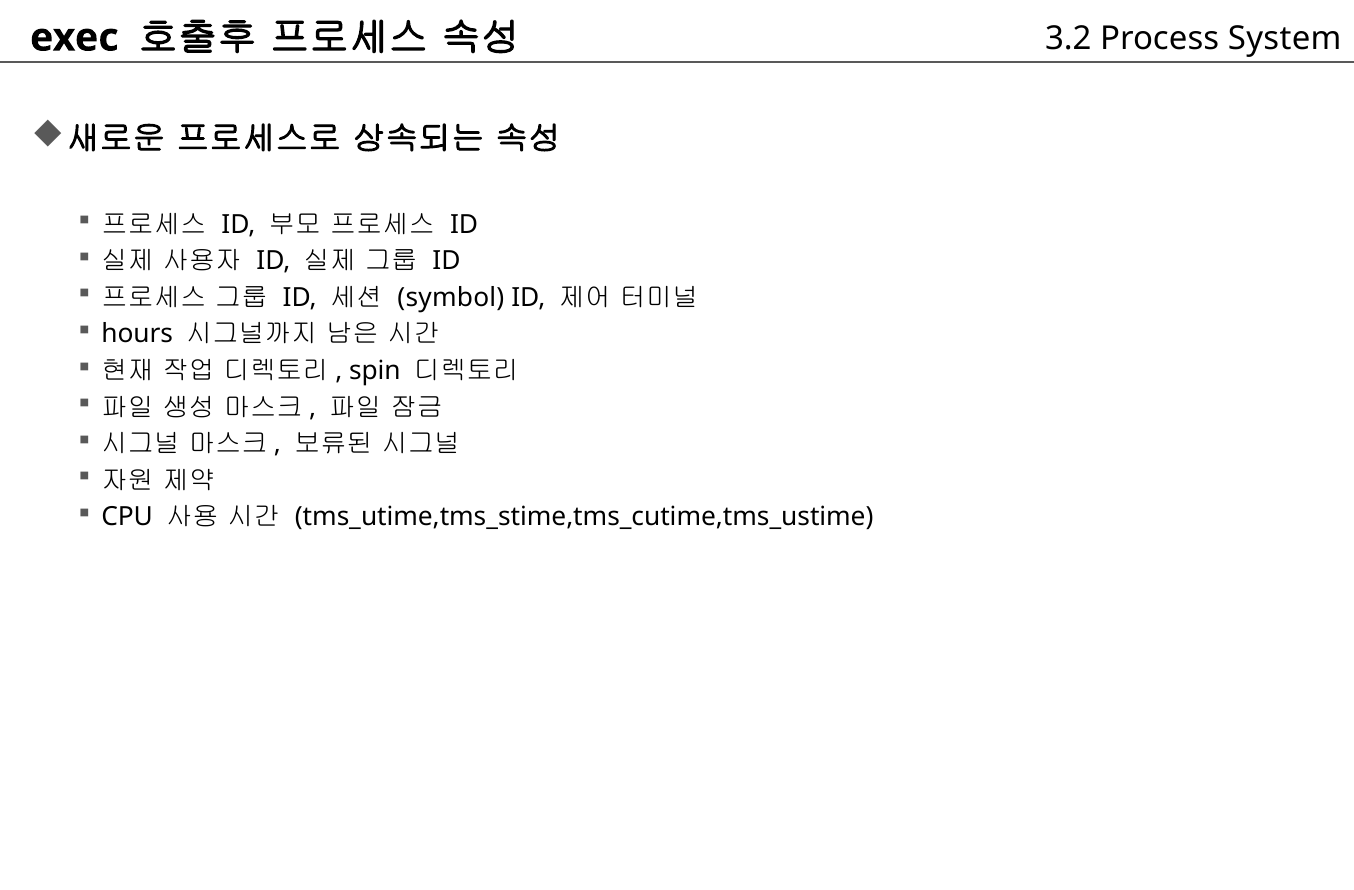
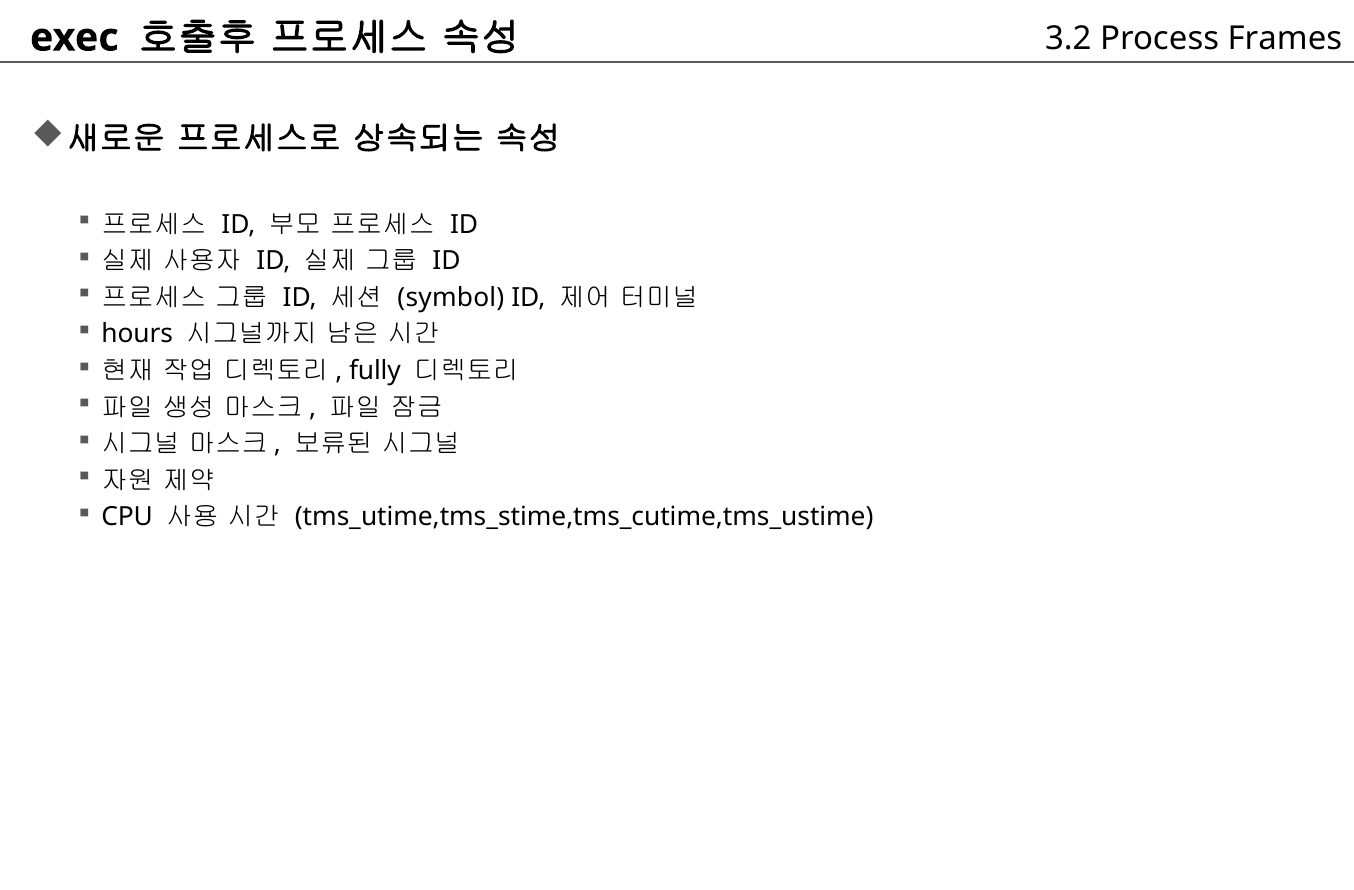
System: System -> Frames
spin: spin -> fully
